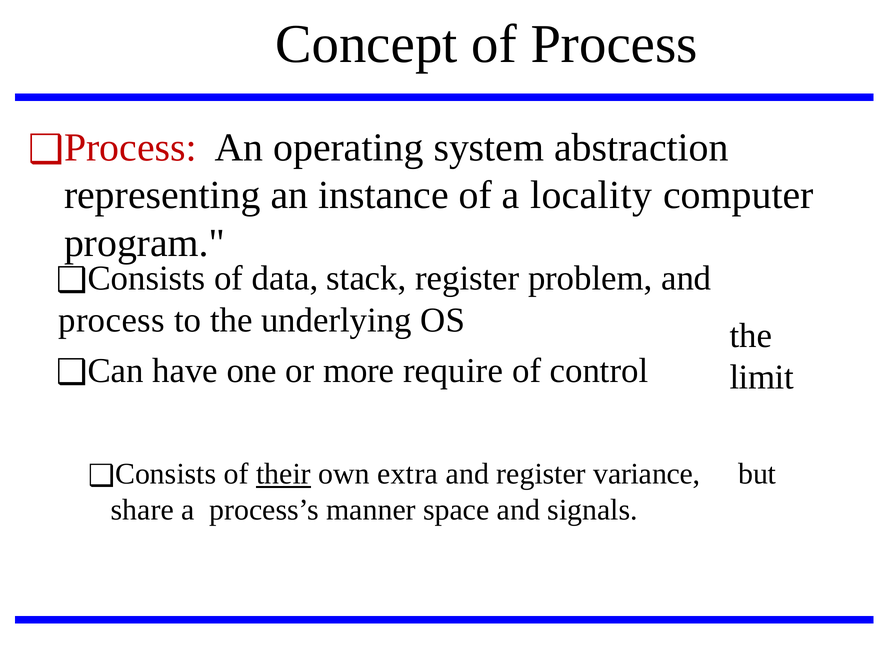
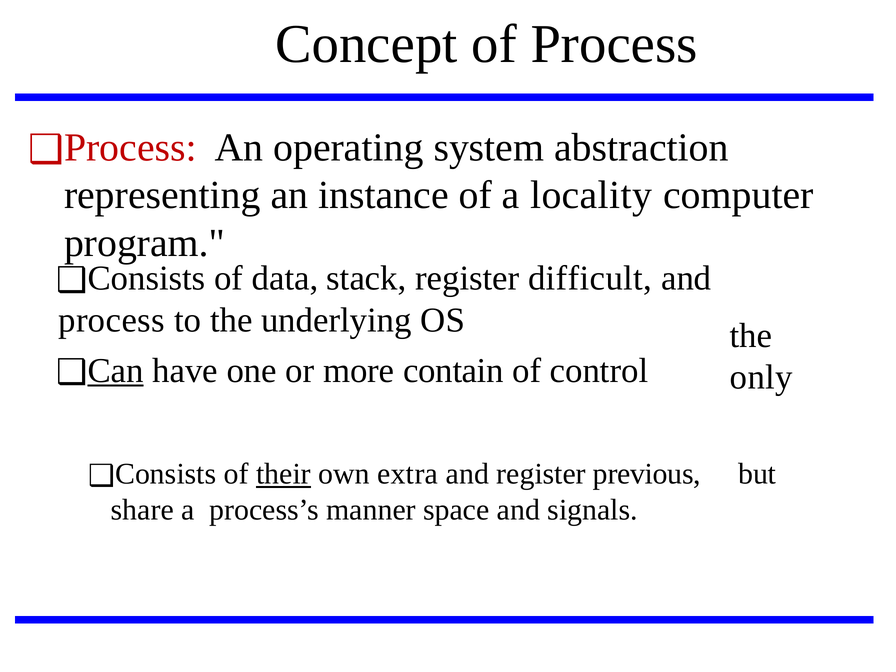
problem: problem -> difficult
Can underline: none -> present
require: require -> contain
limit: limit -> only
variance: variance -> previous
